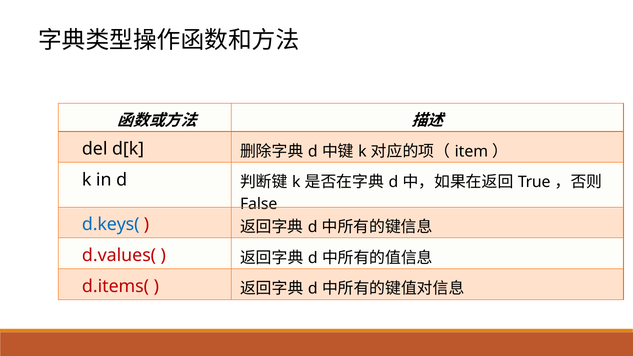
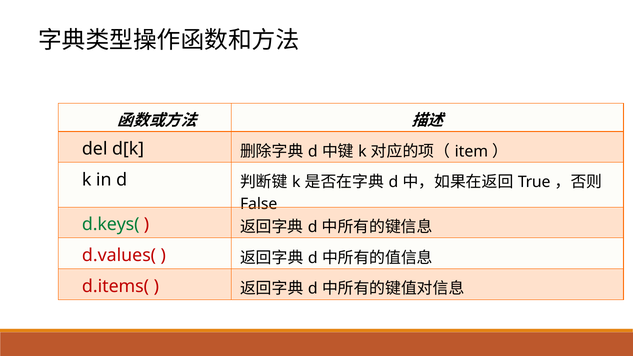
d.keys( colour: blue -> green
